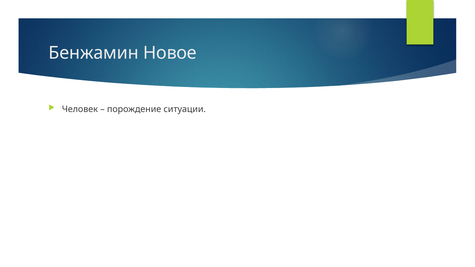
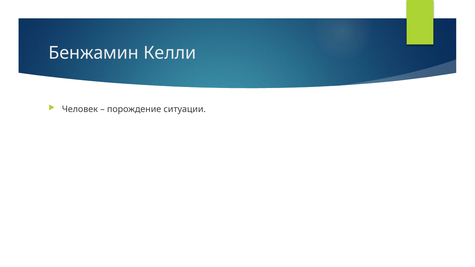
Новое: Новое -> Келли
